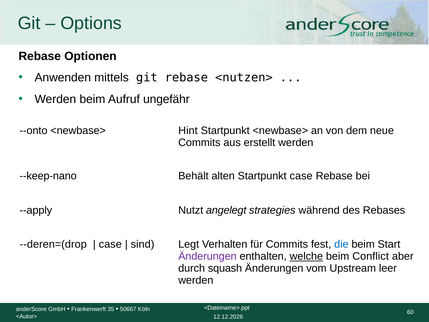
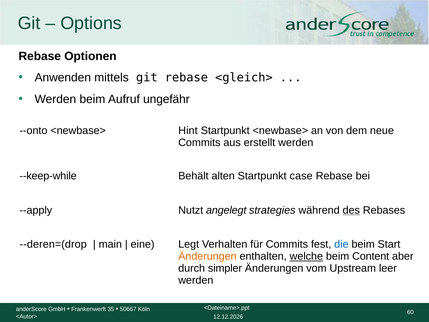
<nutzen>: <nutzen> -> <gleich>
--keep-nano: --keep-nano -> --keep-while
des underline: none -> present
case at (110, 244): case -> main
sind: sind -> eine
Änderungen at (207, 256) colour: purple -> orange
Conflict: Conflict -> Content
squash: squash -> simpler
